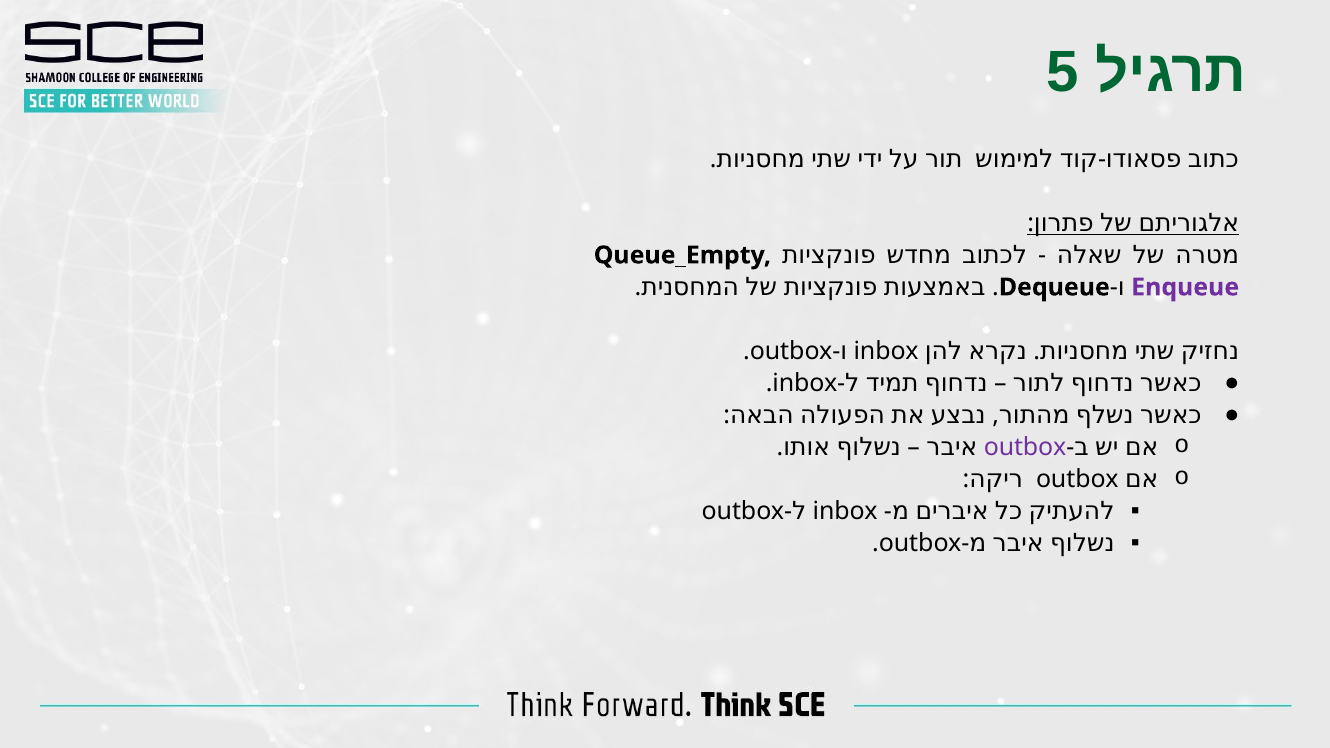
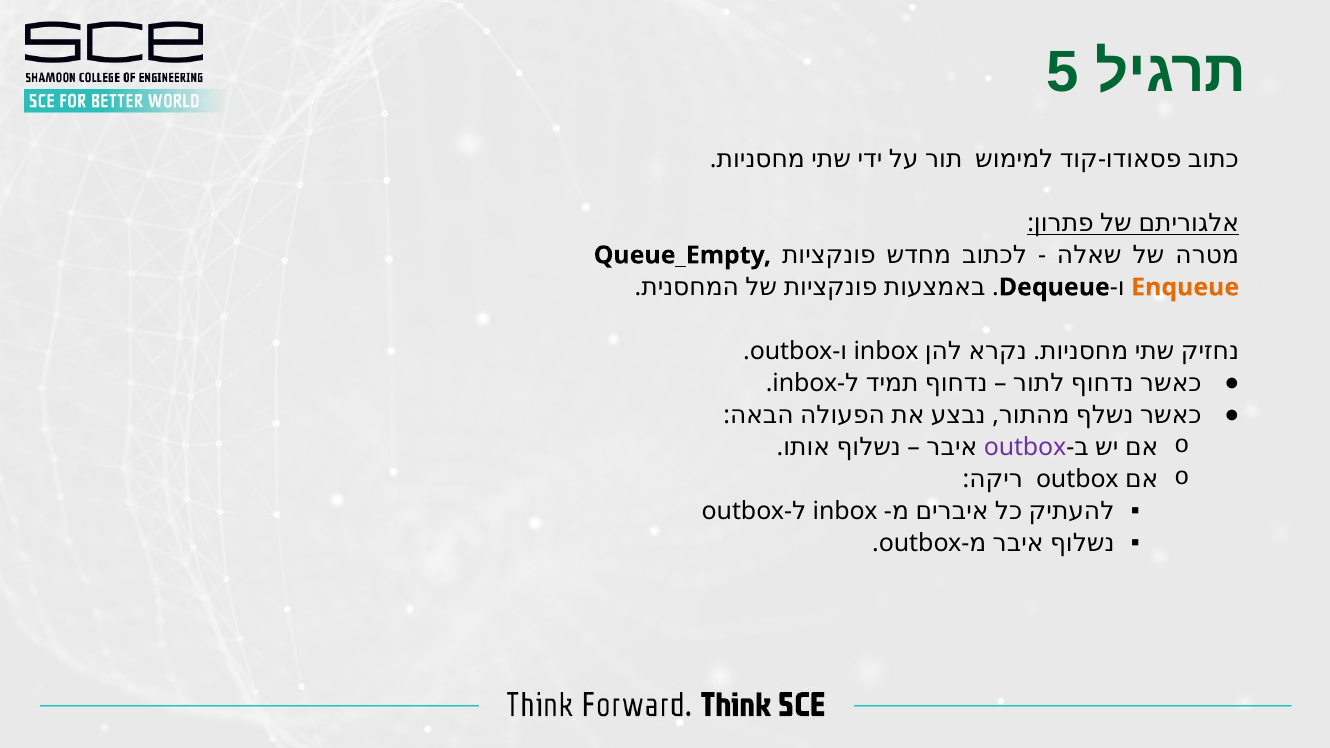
Enqueue colour: purple -> orange
